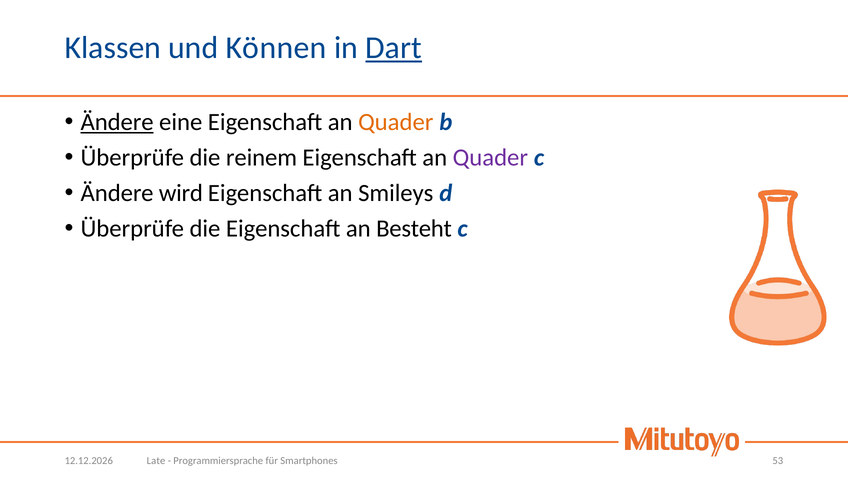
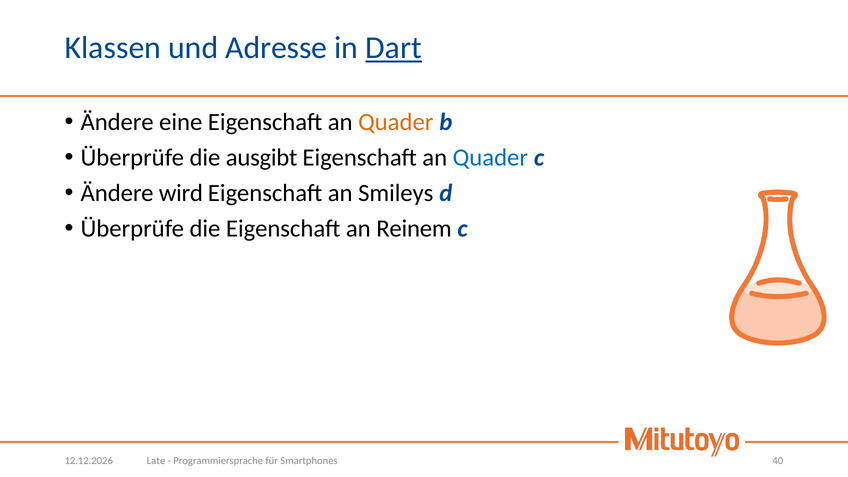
Können: Können -> Adresse
Ändere at (117, 122) underline: present -> none
reinem: reinem -> ausgibt
Quader at (490, 158) colour: purple -> blue
Besteht: Besteht -> Reinem
53: 53 -> 40
